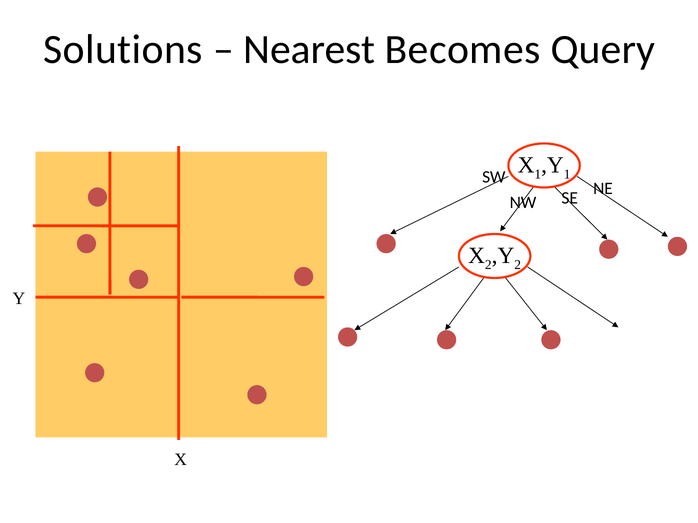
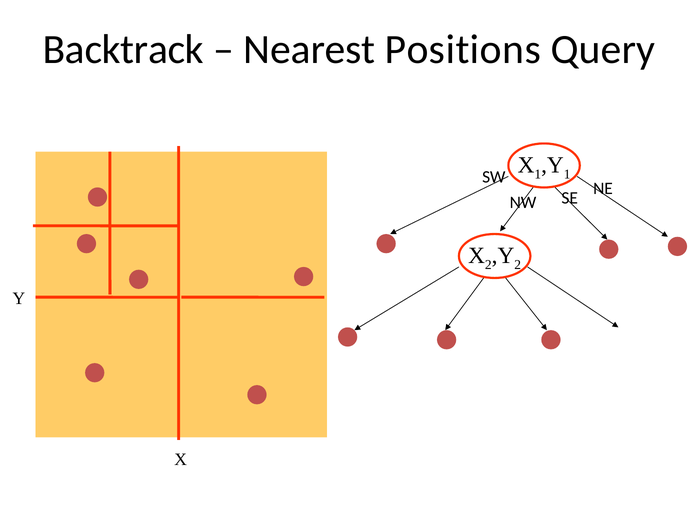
Solutions: Solutions -> Backtrack
Becomes: Becomes -> Positions
